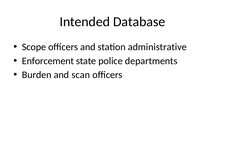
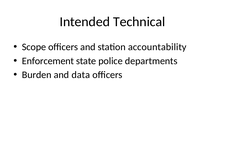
Database: Database -> Technical
administrative: administrative -> accountability
scan: scan -> data
